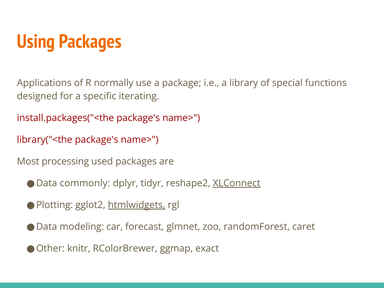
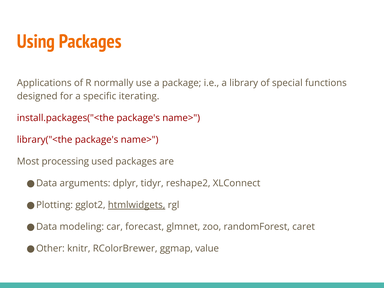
commonly: commonly -> arguments
XLConnect underline: present -> none
exact: exact -> value
